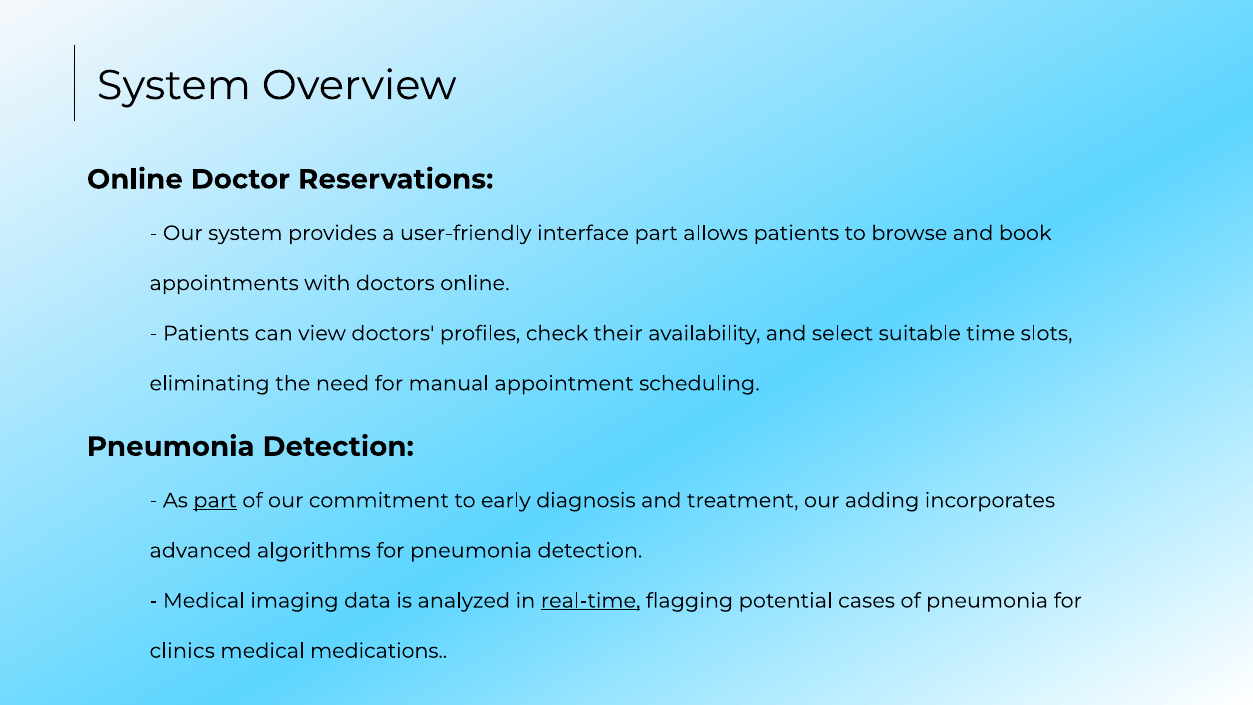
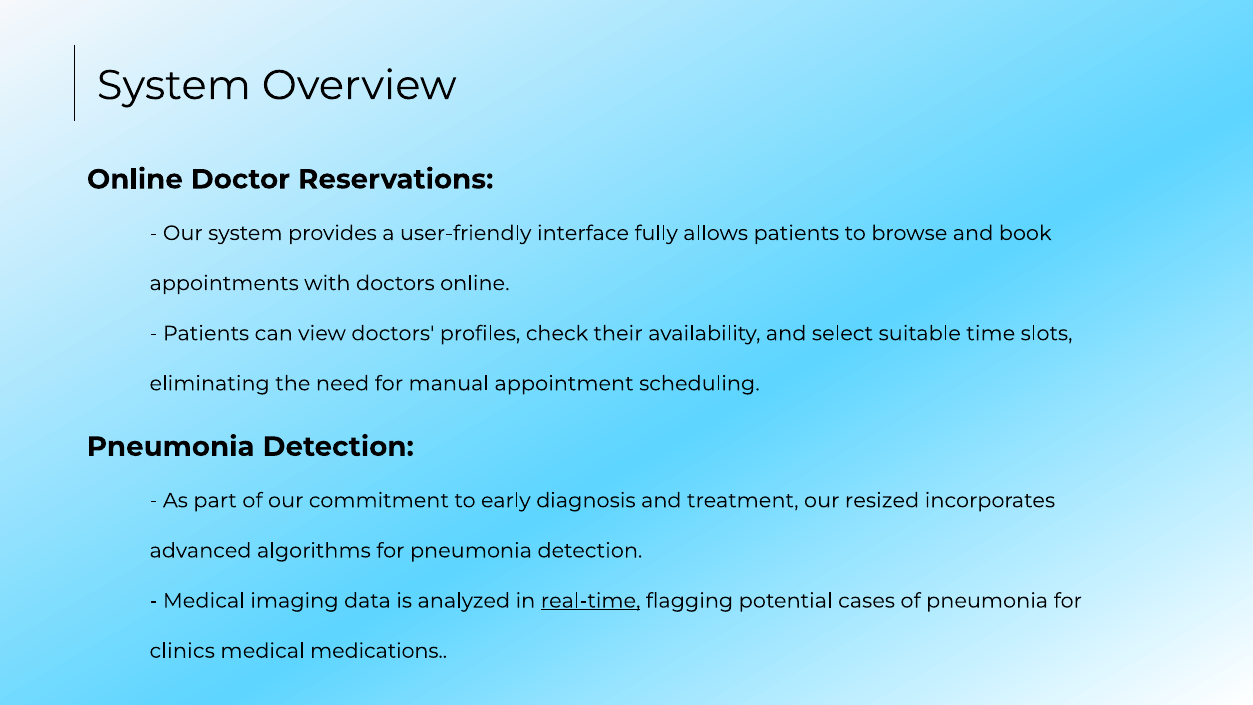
interface part: part -> fully
part at (215, 500) underline: present -> none
adding: adding -> resized
